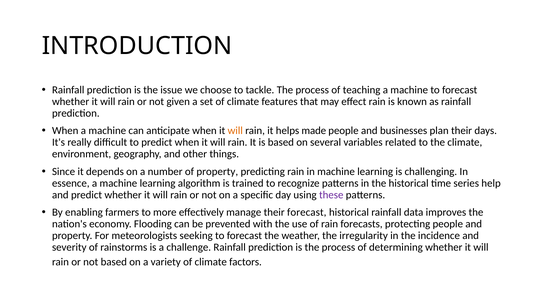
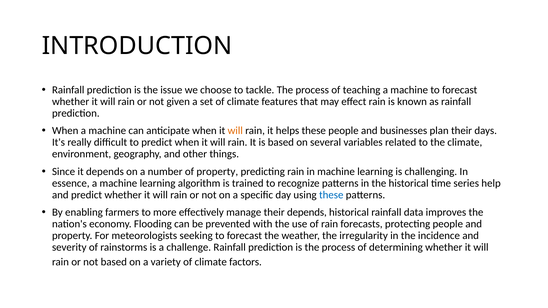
helps made: made -> these
these at (331, 195) colour: purple -> blue
their forecast: forecast -> depends
